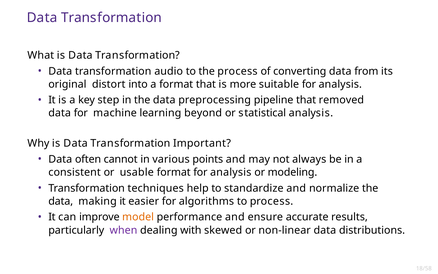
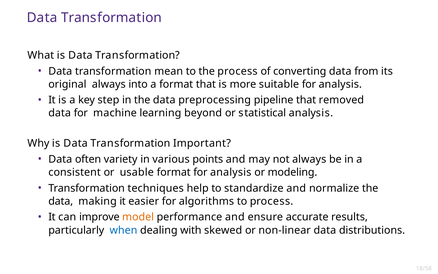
audio: audio -> mean
original distort: distort -> always
cannot: cannot -> variety
when colour: purple -> blue
